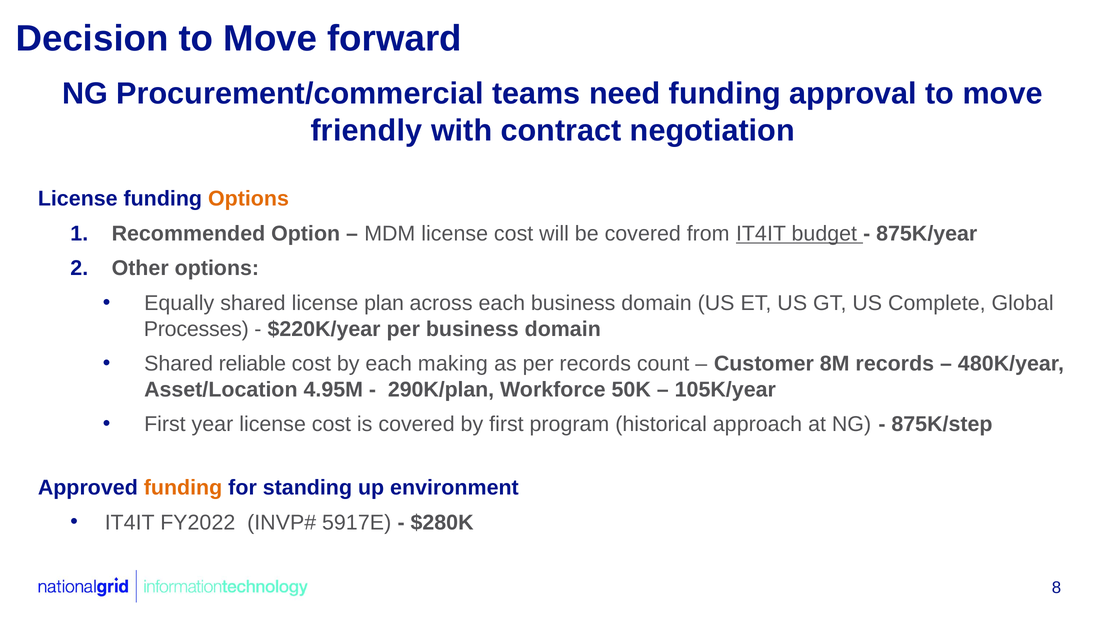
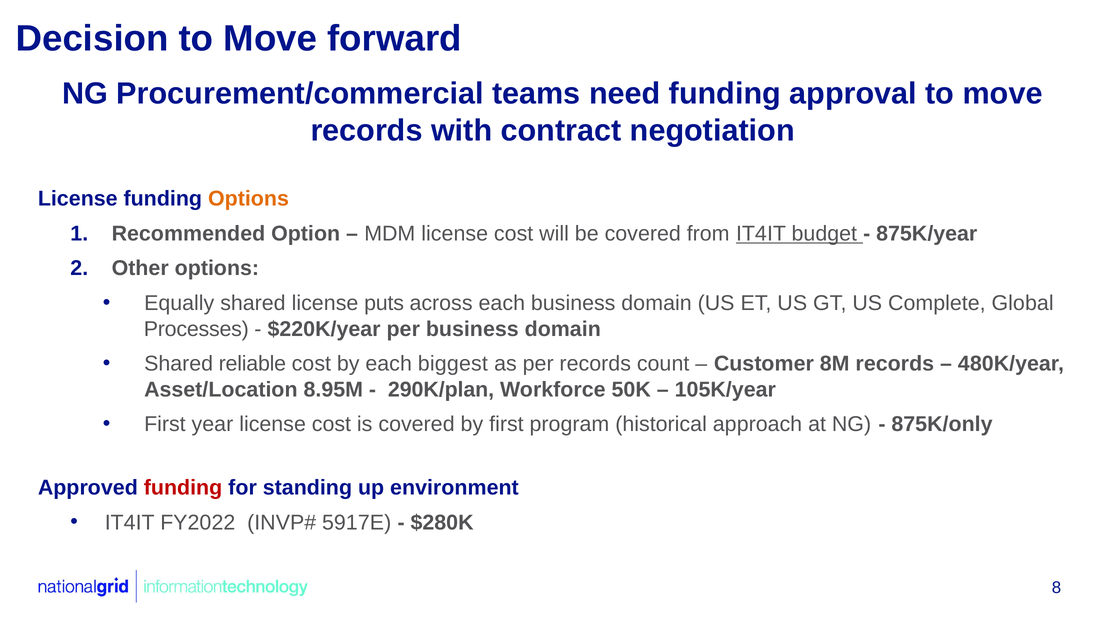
friendly at (366, 130): friendly -> records
plan: plan -> puts
making: making -> biggest
4.95M: 4.95M -> 8.95M
875K/step: 875K/step -> 875K/only
funding at (183, 488) colour: orange -> red
